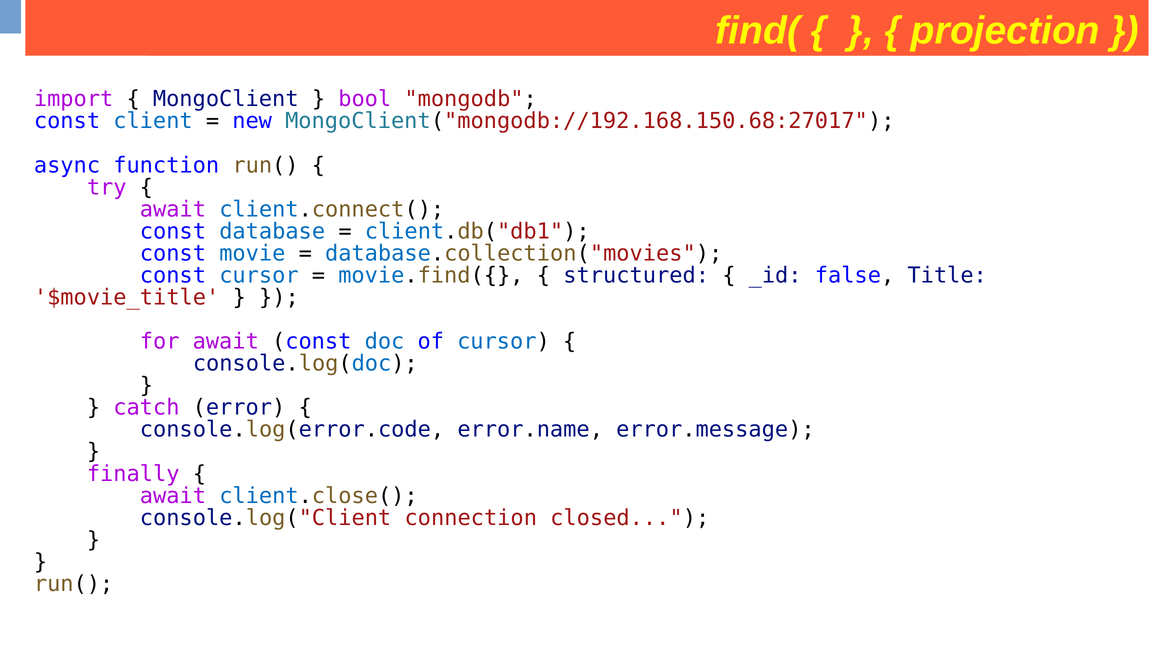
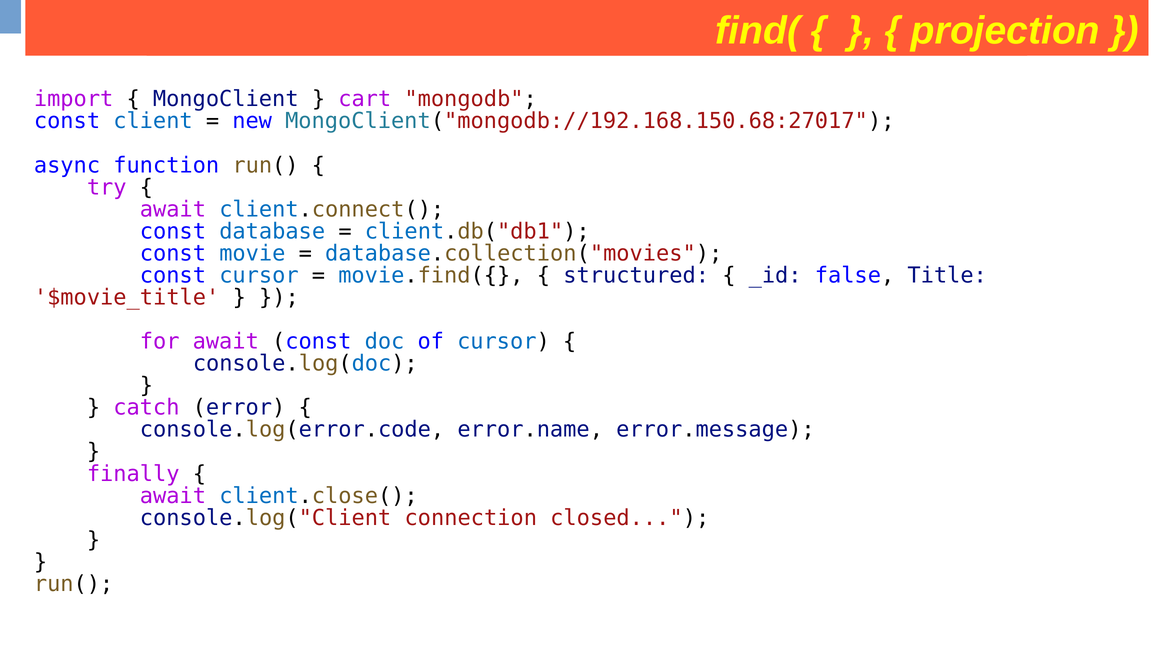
bool: bool -> cart
